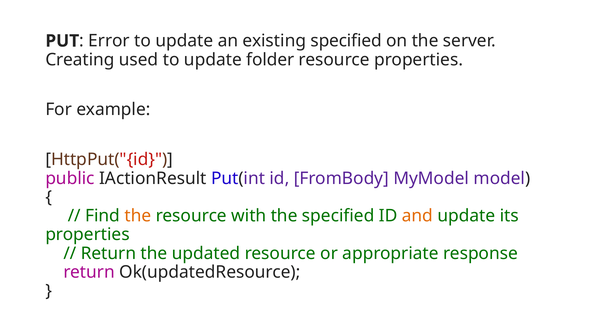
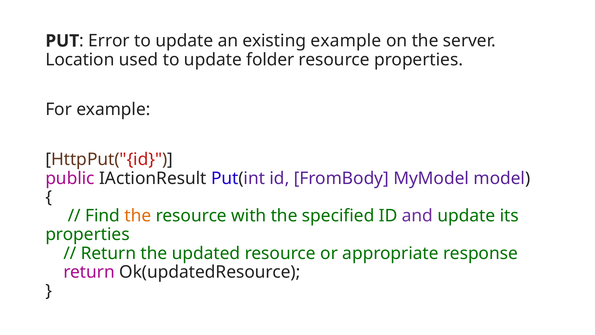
existing specified: specified -> example
Creating: Creating -> Location
and colour: orange -> purple
